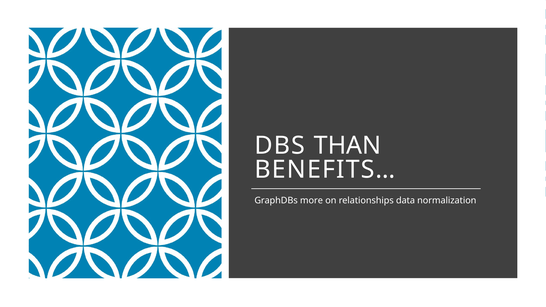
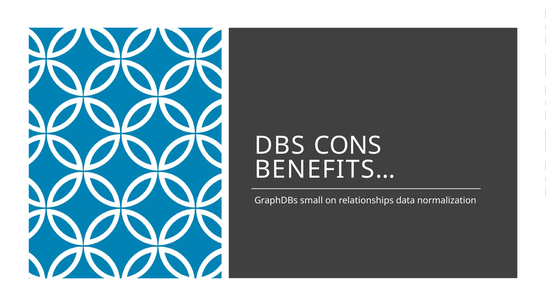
THAN: THAN -> CONS
more: more -> small
